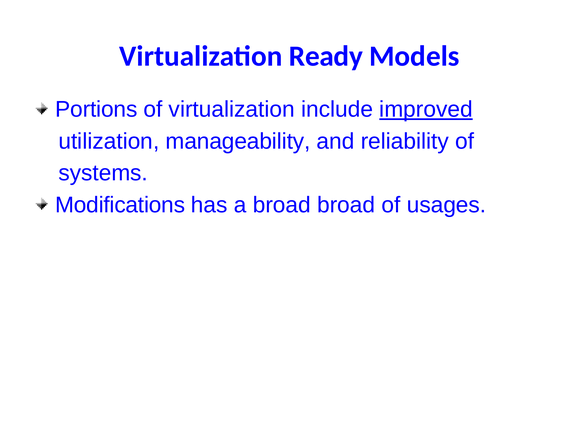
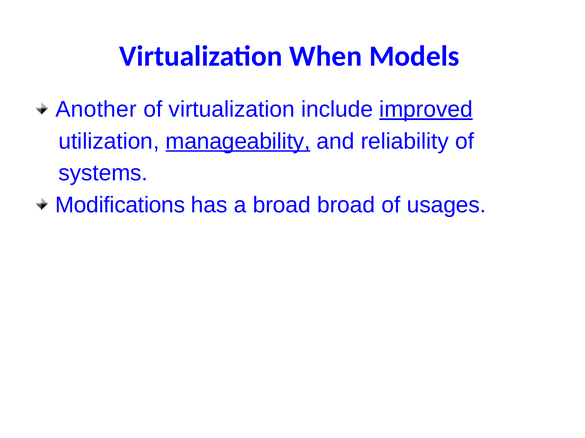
Ready: Ready -> When
Portions: Portions -> Another
manageability underline: none -> present
